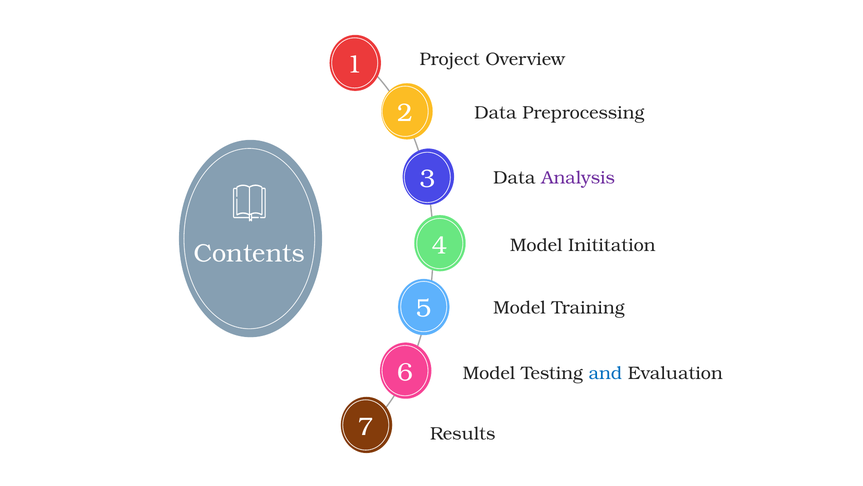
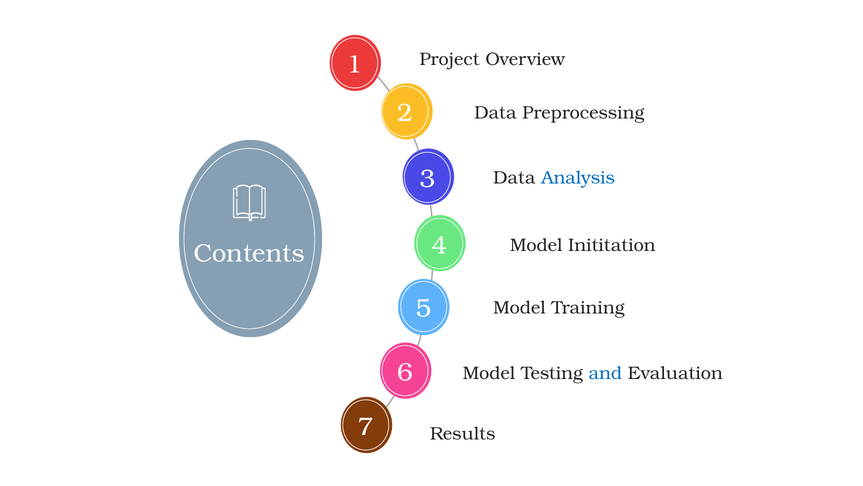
Analysis colour: purple -> blue
